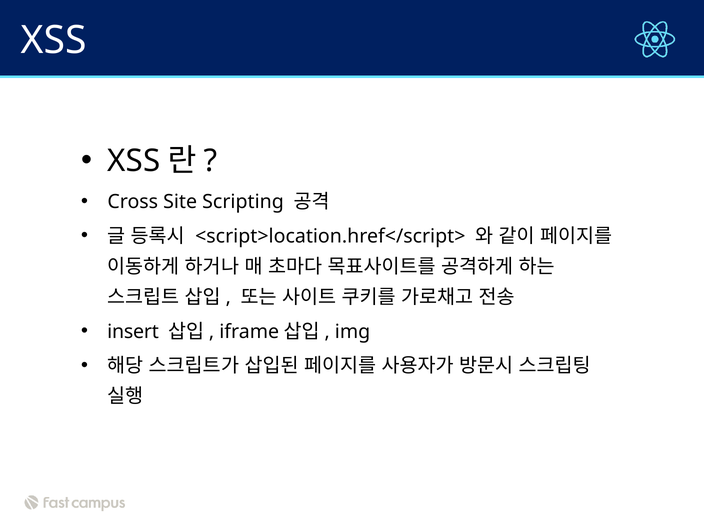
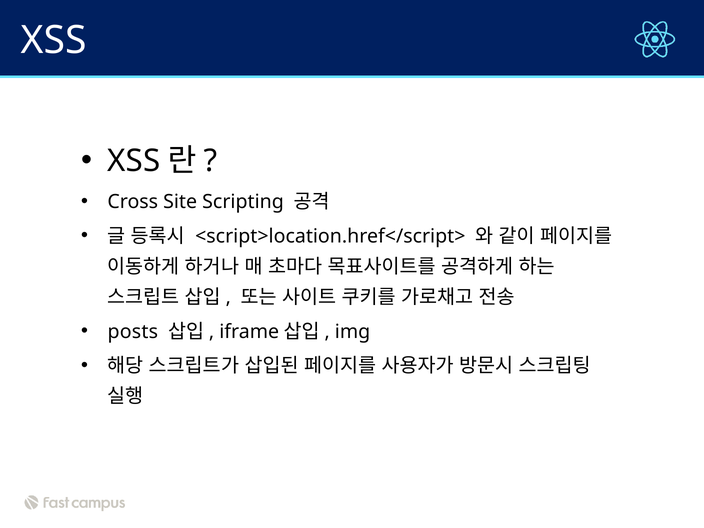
insert: insert -> posts
